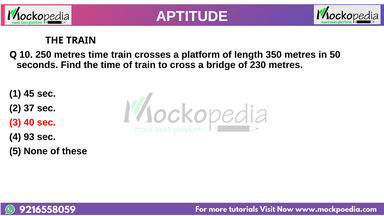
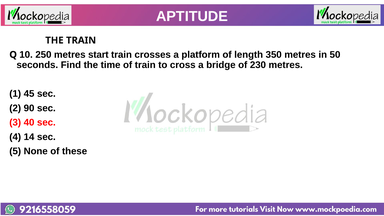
metres time: time -> start
37: 37 -> 90
93: 93 -> 14
